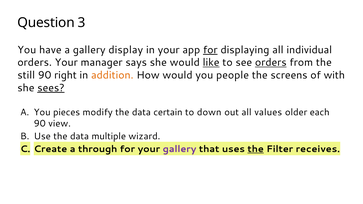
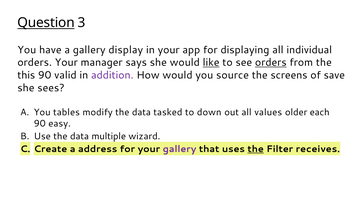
Question underline: none -> present
for at (210, 50) underline: present -> none
still: still -> this
right: right -> valid
addition colour: orange -> purple
people: people -> source
with: with -> save
sees underline: present -> none
pieces: pieces -> tables
certain: certain -> tasked
view: view -> easy
through: through -> address
